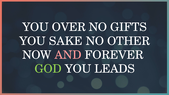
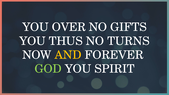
SAKE: SAKE -> THUS
OTHER: OTHER -> TURNS
AND colour: pink -> yellow
LEADS: LEADS -> SPIRIT
